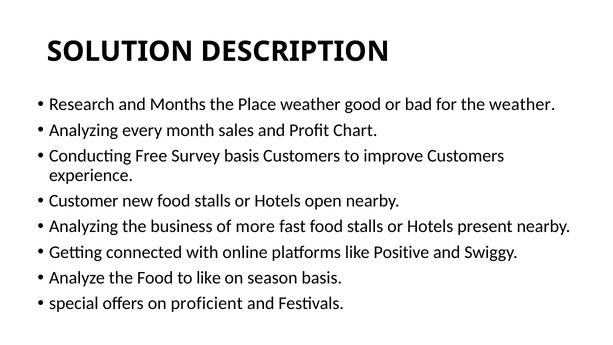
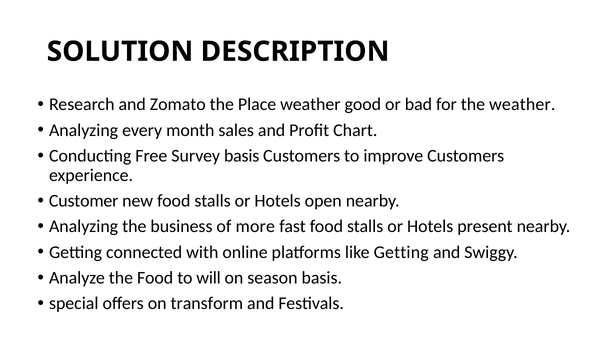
Months: Months -> Zomato
like Positive: Positive -> Getting
to like: like -> will
proficient: proficient -> transform
